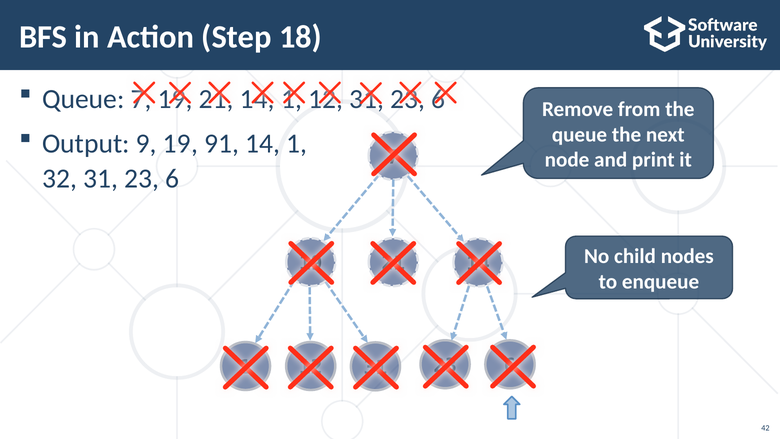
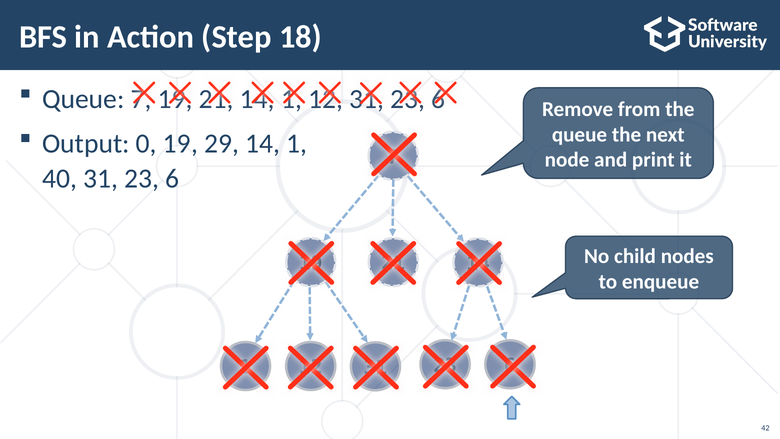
9: 9 -> 0
91: 91 -> 29
32: 32 -> 40
